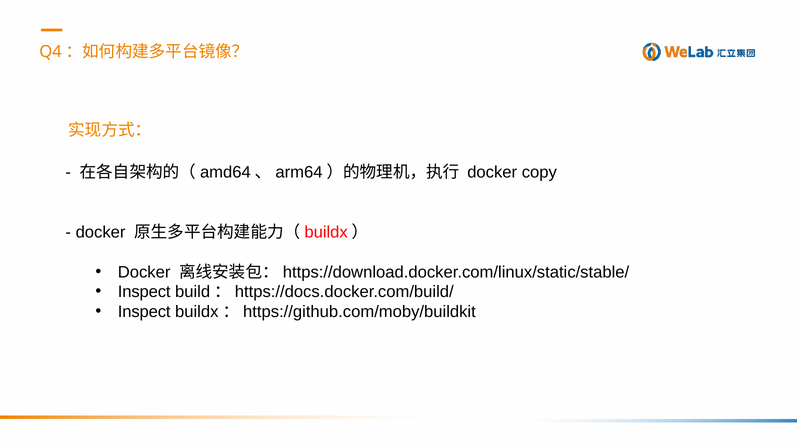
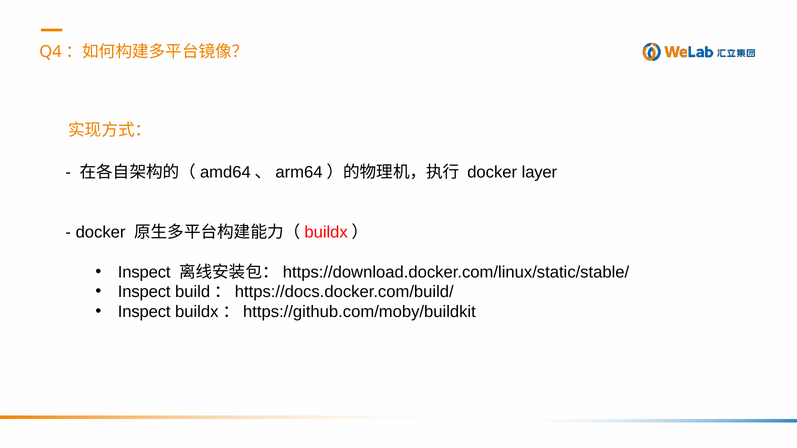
copy: copy -> layer
Docker at (144, 272): Docker -> Inspect
